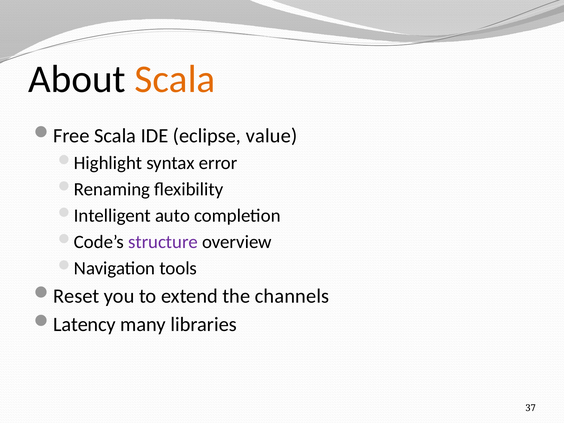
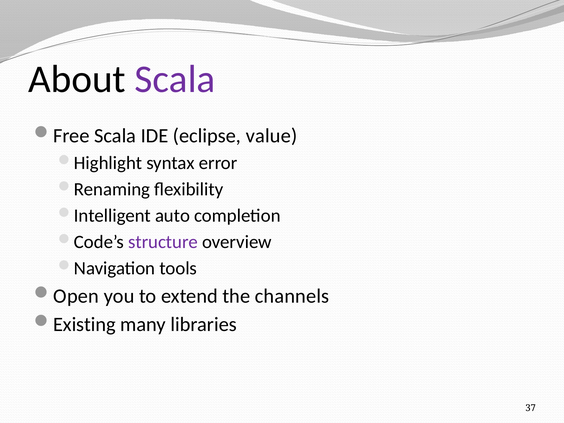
Scala at (175, 79) colour: orange -> purple
Reset: Reset -> Open
Latency: Latency -> Existing
